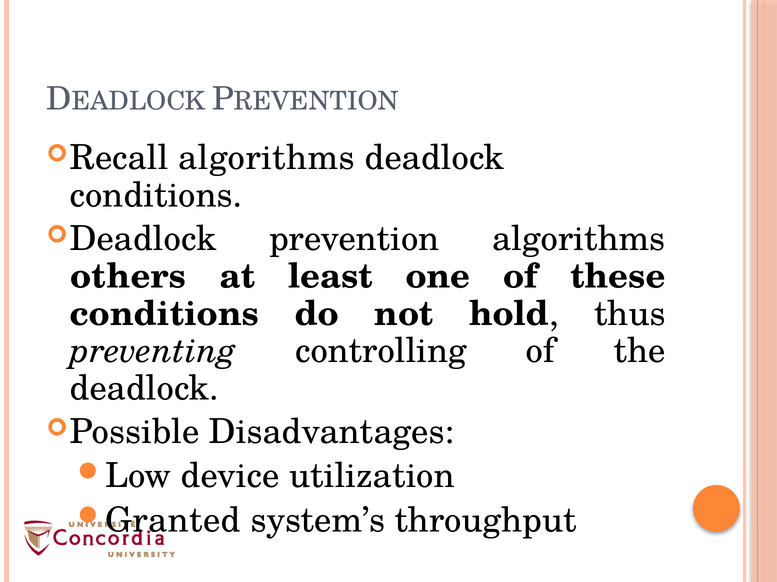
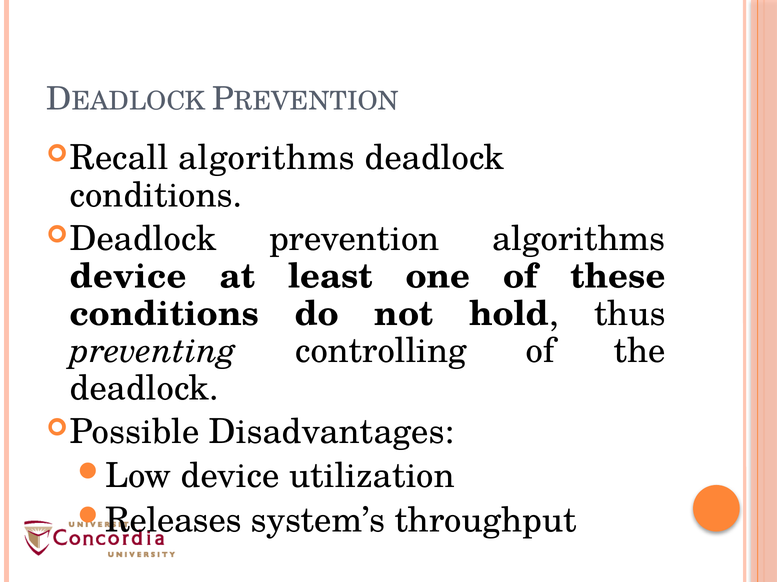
others at (128, 277): others -> device
Granted: Granted -> Releases
